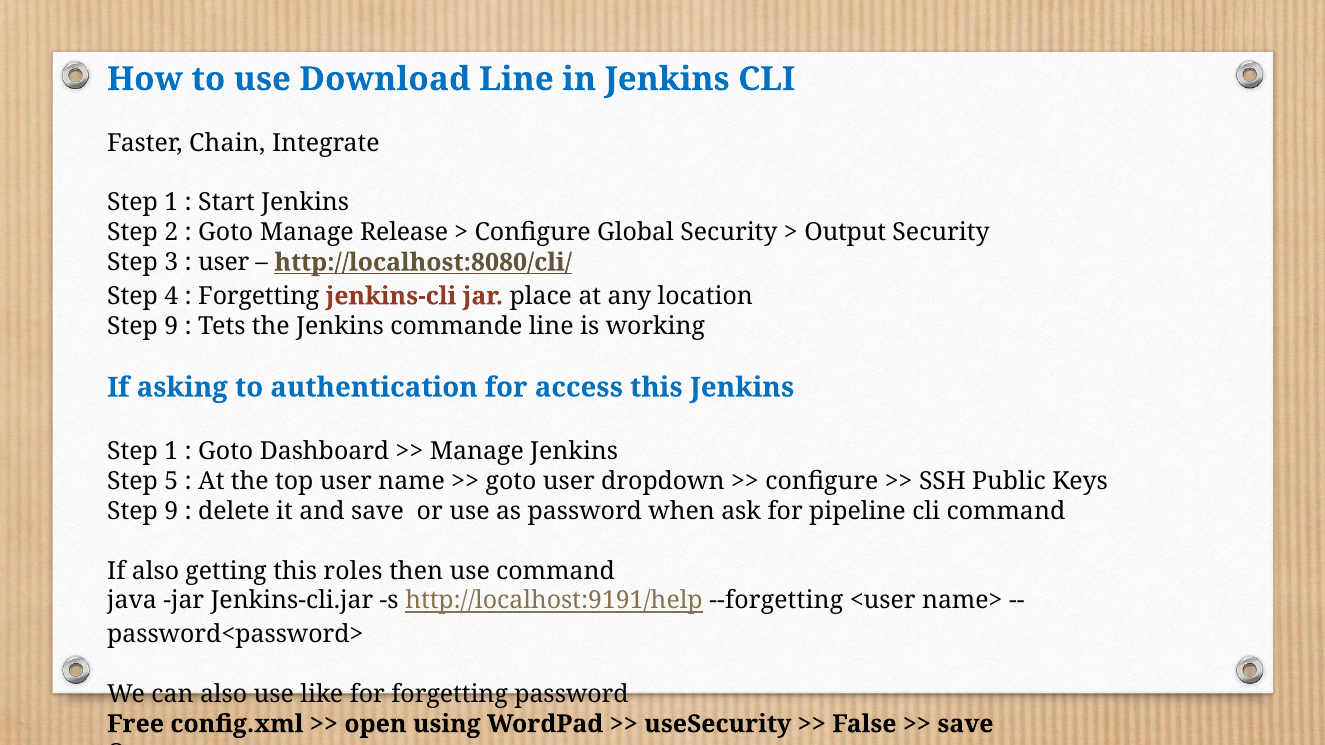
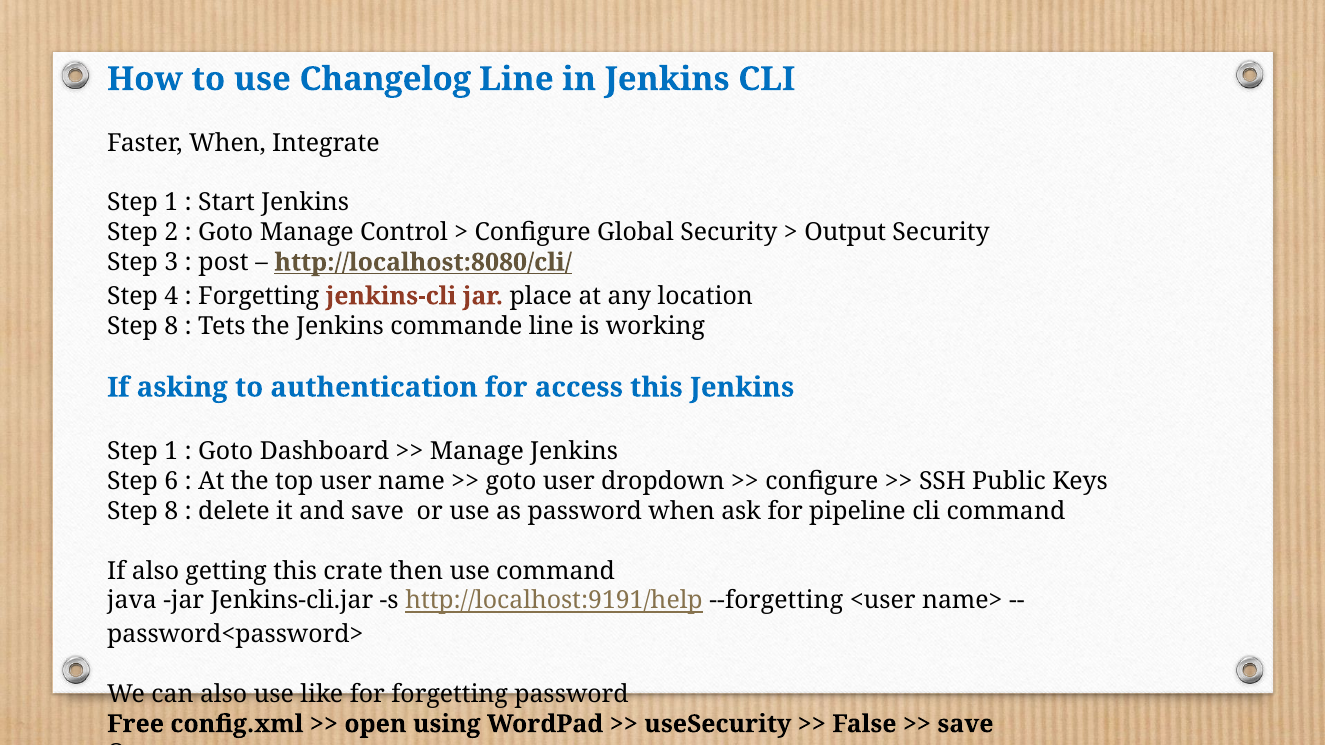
Download: Download -> Changelog
Faster Chain: Chain -> When
Release: Release -> Control
user at (224, 262): user -> post
9 at (171, 326): 9 -> 8
5: 5 -> 6
9 at (171, 512): 9 -> 8
roles: roles -> crate
